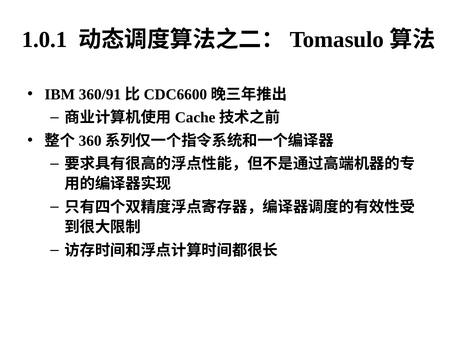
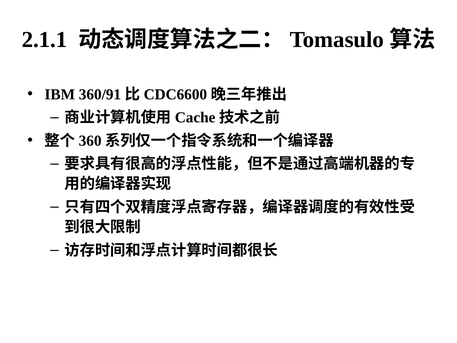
1.0.1: 1.0.1 -> 2.1.1
